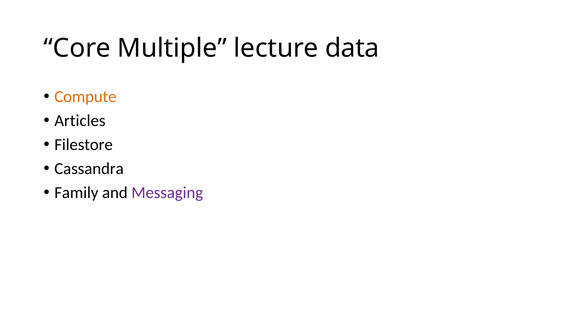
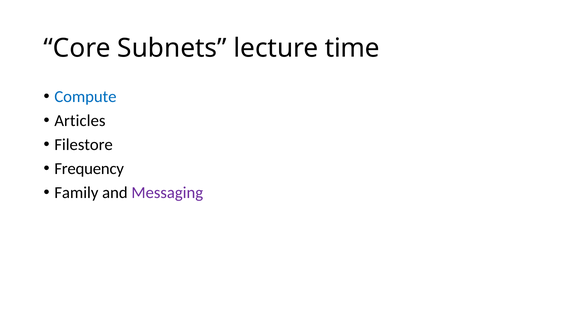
Multiple: Multiple -> Subnets
data: data -> time
Compute colour: orange -> blue
Cassandra: Cassandra -> Frequency
